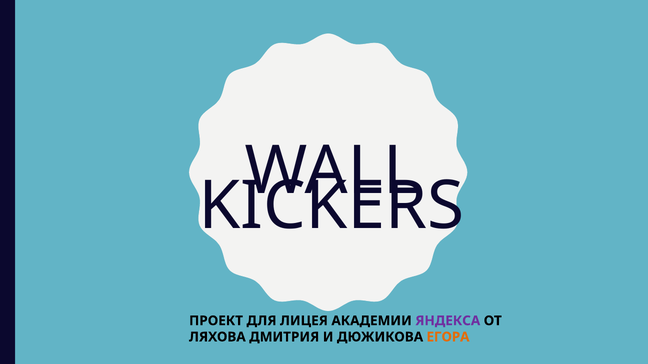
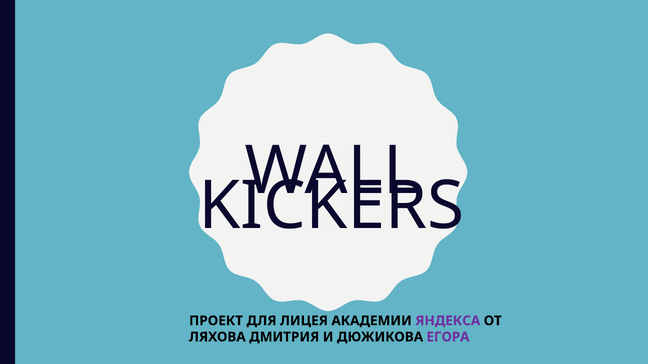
ЕГОРА colour: orange -> purple
